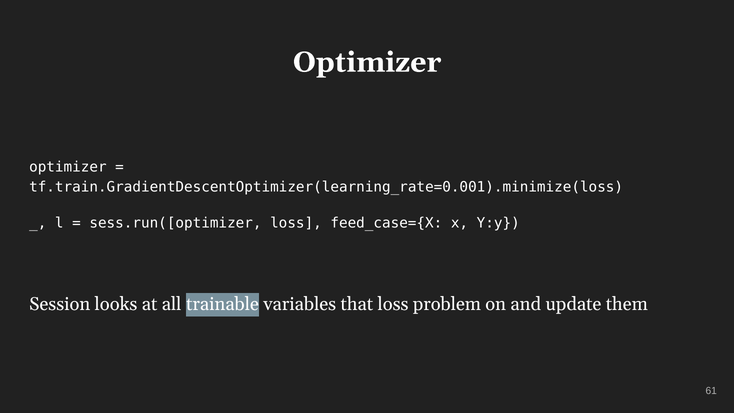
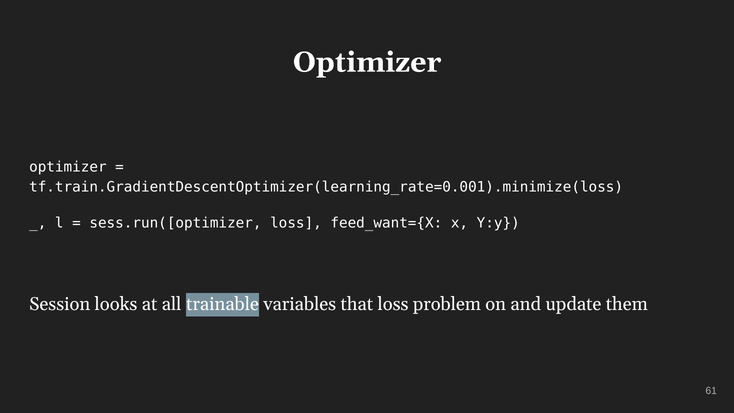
feed_case={X: feed_case={X -> feed_want={X
